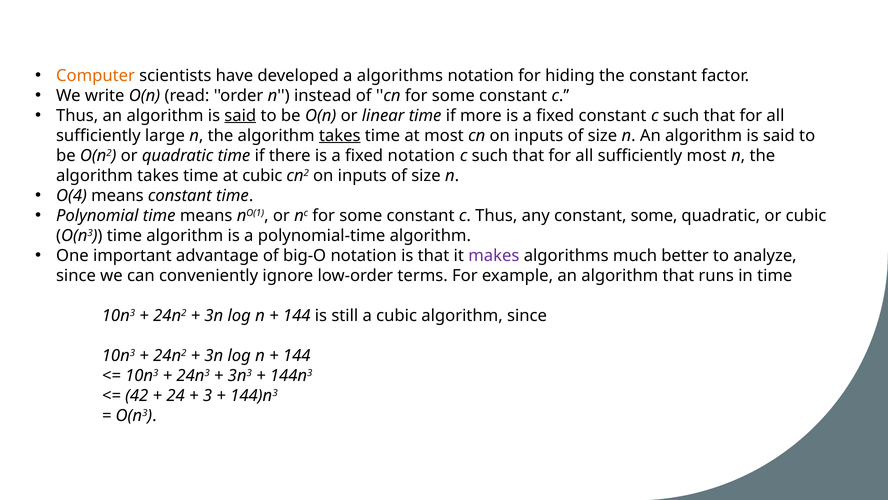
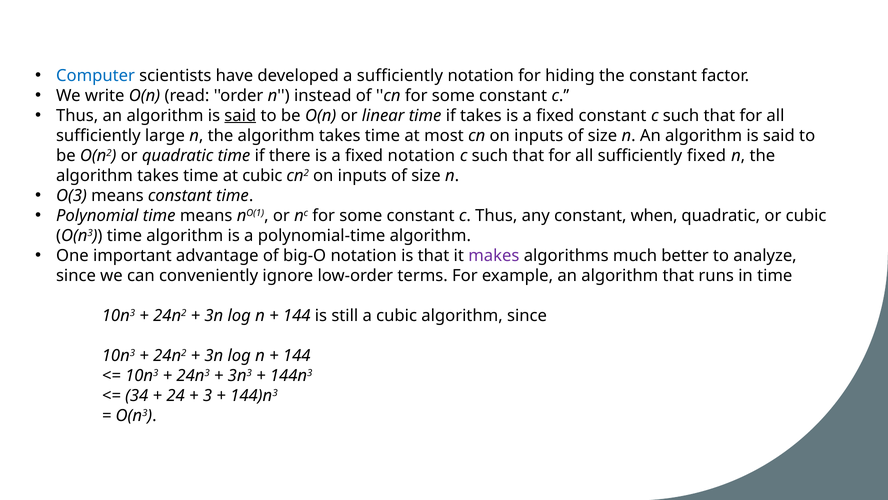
Computer colour: orange -> blue
a algorithms: algorithms -> sufficiently
if more: more -> takes
takes at (340, 135) underline: present -> none
sufficiently most: most -> fixed
O(4: O(4 -> O(3
constant some: some -> when
42: 42 -> 34
